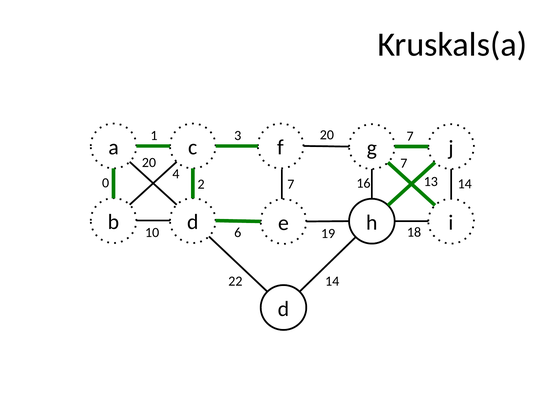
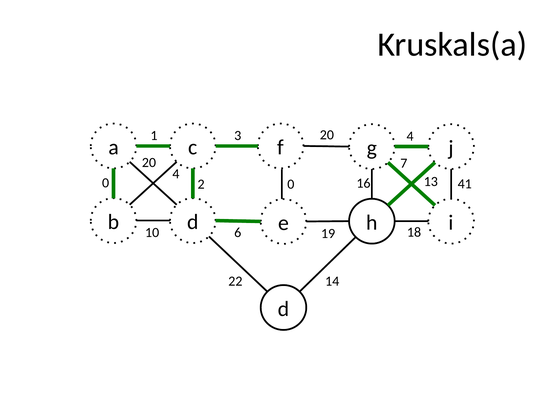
7 at (410, 136): 7 -> 4
16 14: 14 -> 41
2 7: 7 -> 0
